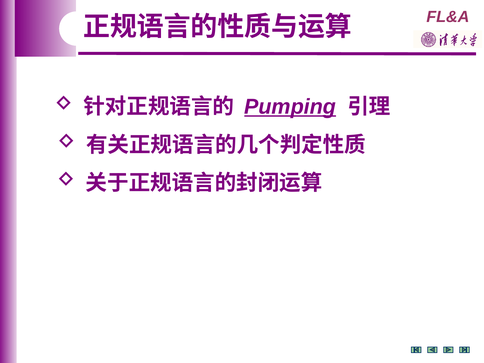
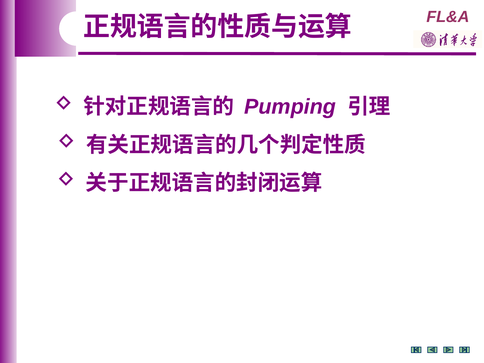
Pumping underline: present -> none
